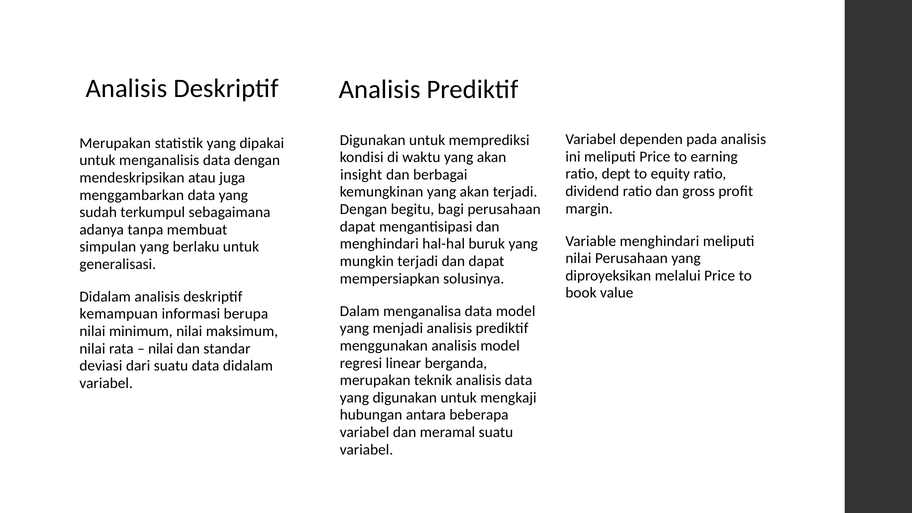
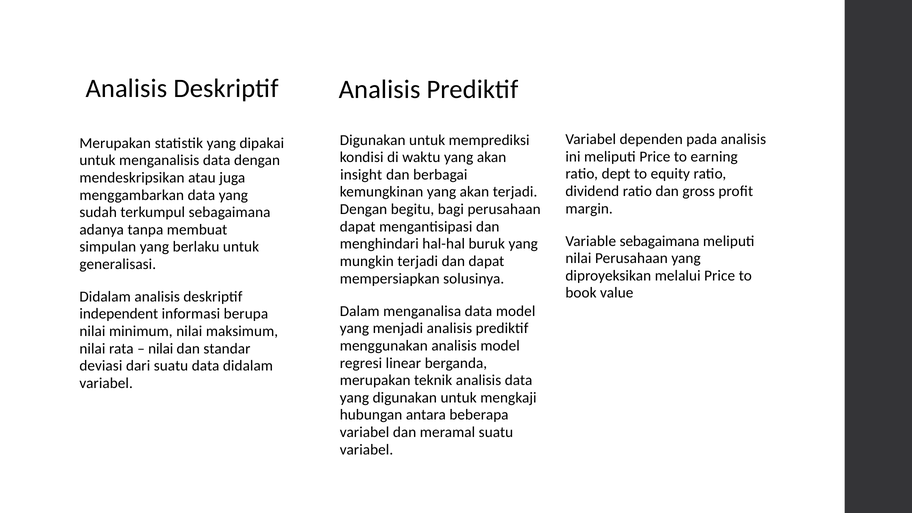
Variable menghindari: menghindari -> sebagaimana
kemampuan: kemampuan -> independent
